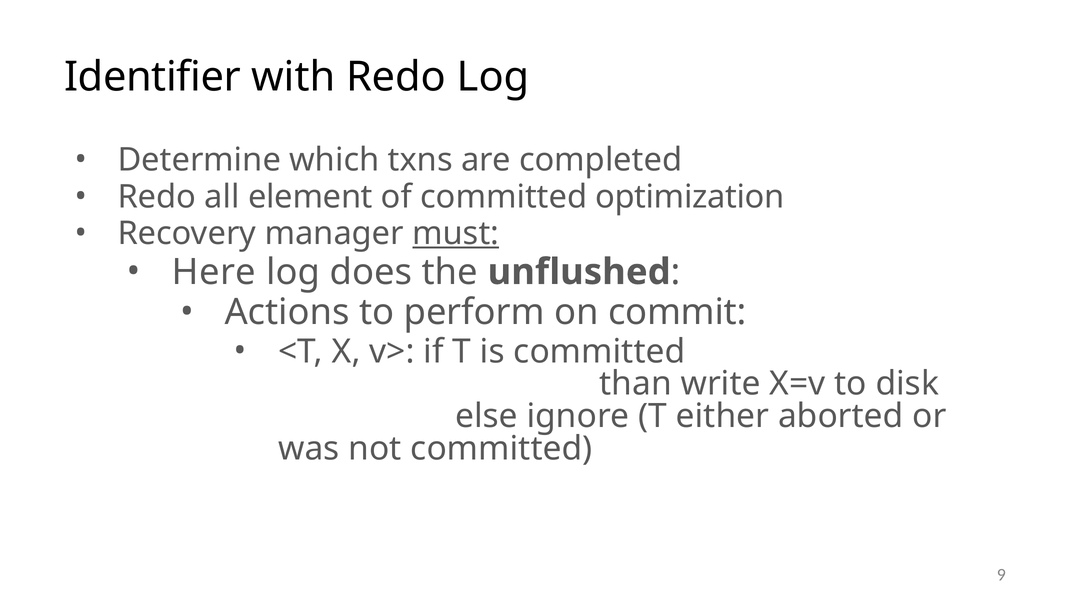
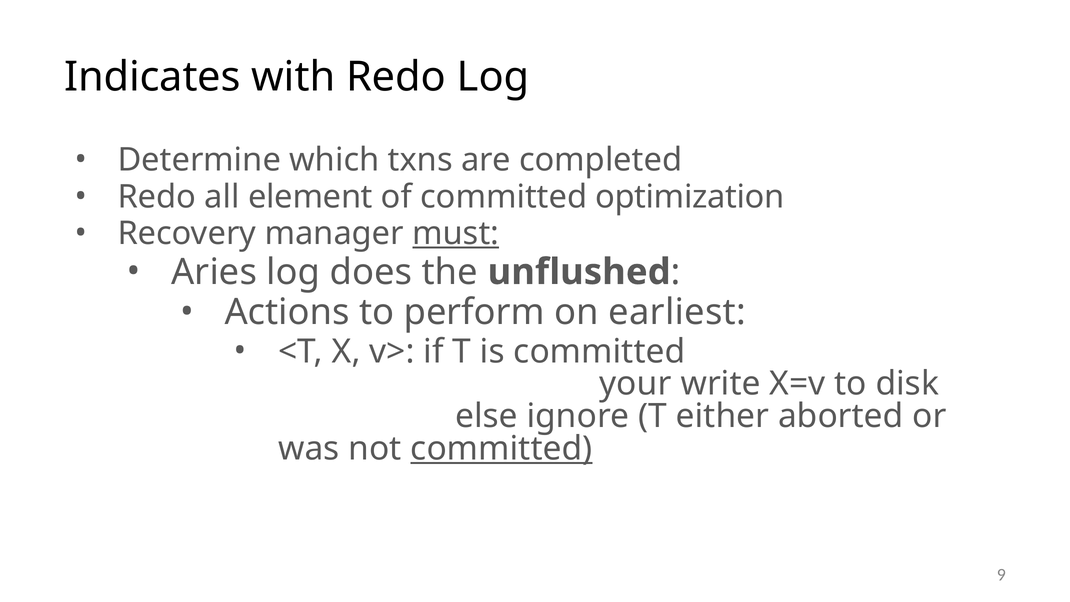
Identifier: Identifier -> Indicates
Here: Here -> Aries
commit: commit -> earliest
than: than -> your
committed at (501, 448) underline: none -> present
